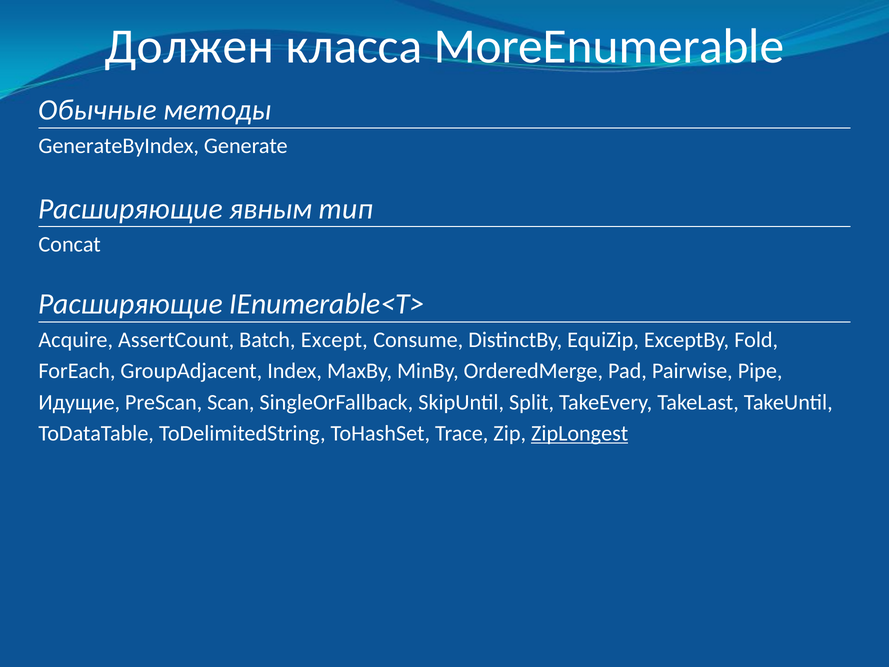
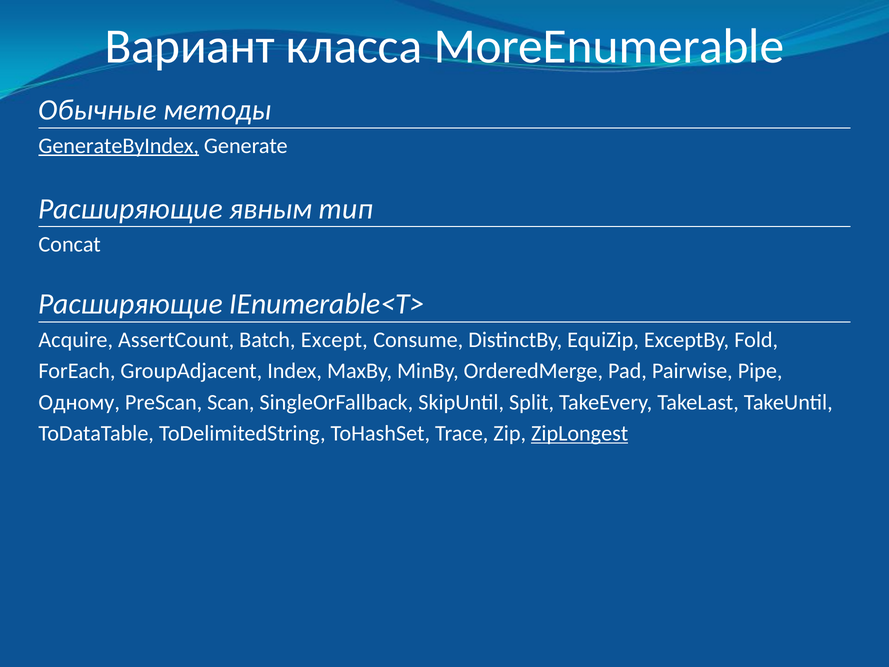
Должен: Должен -> Вариант
GenerateByIndex underline: none -> present
Идущие: Идущие -> Одному
